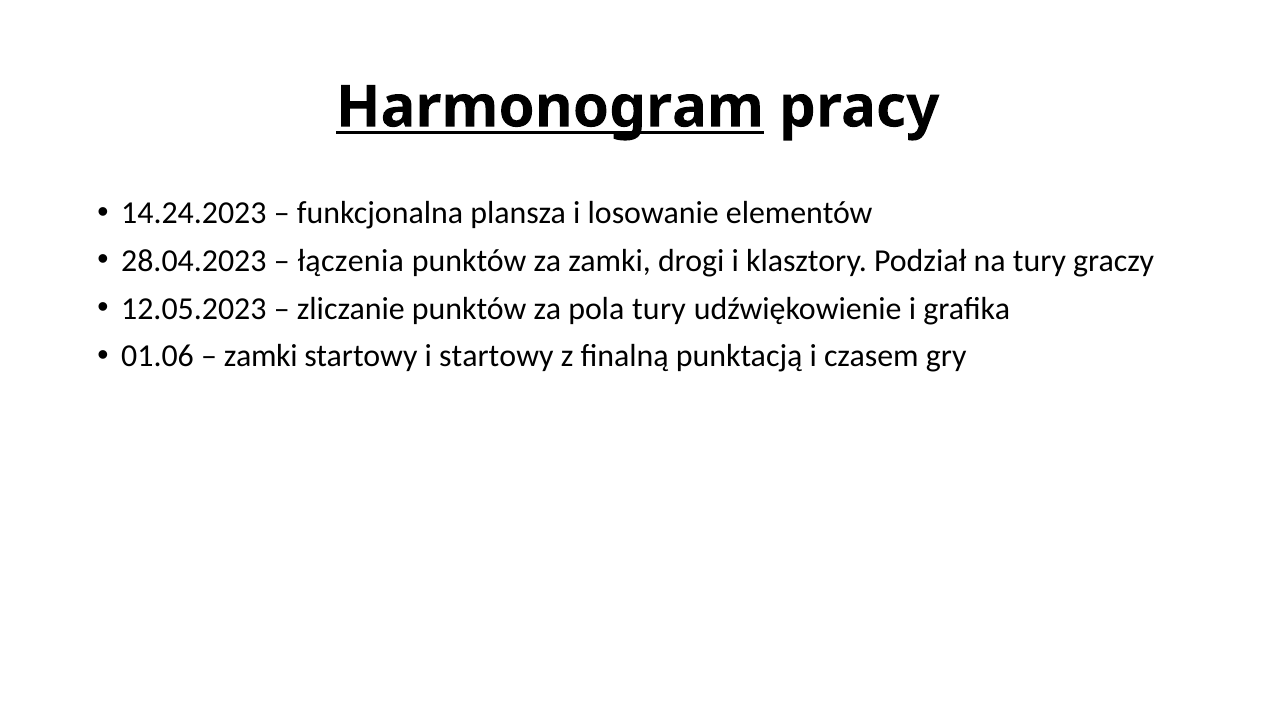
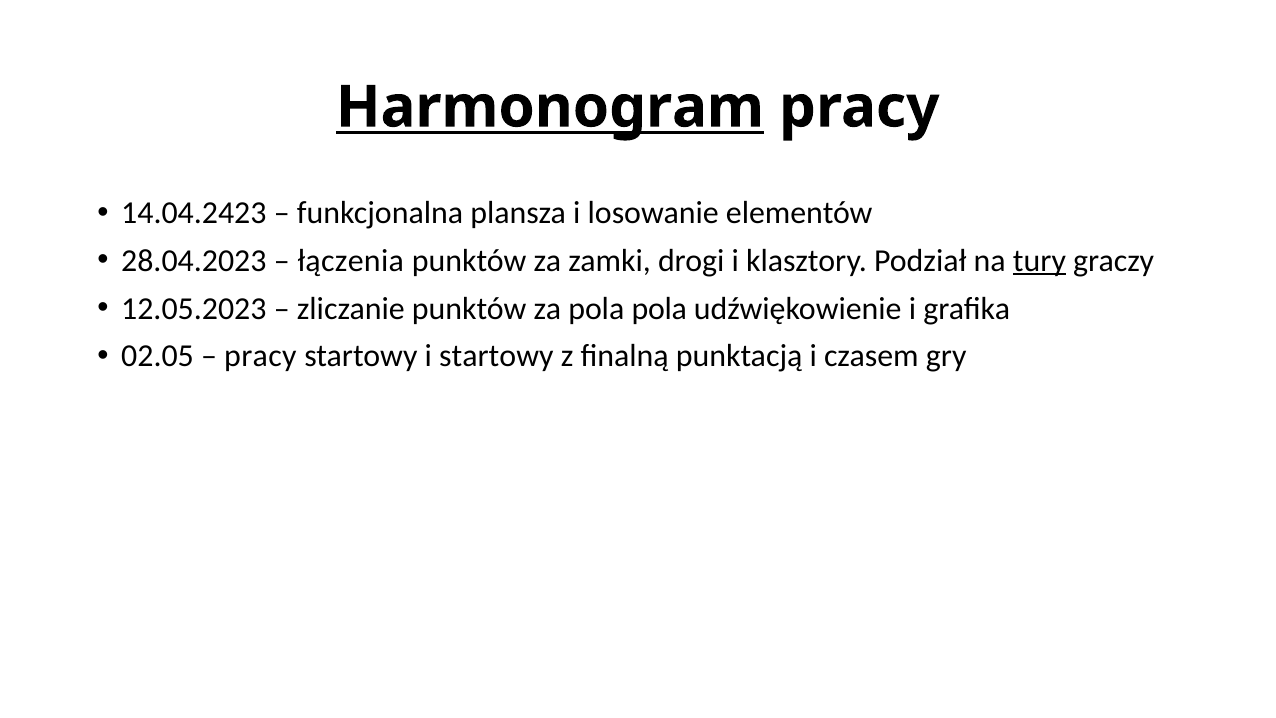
14.24.2023: 14.24.2023 -> 14.04.2423
tury at (1039, 261) underline: none -> present
pola tury: tury -> pola
01.06: 01.06 -> 02.05
zamki at (261, 356): zamki -> pracy
